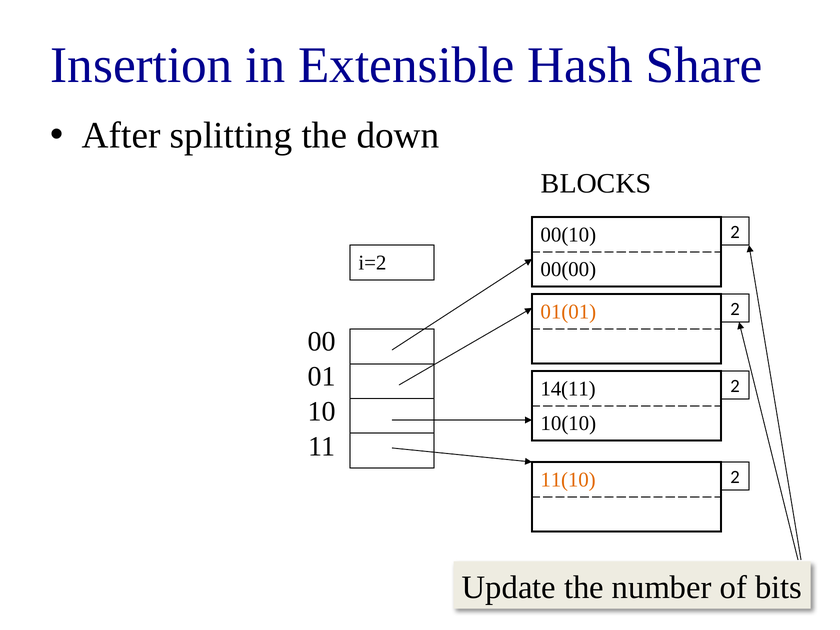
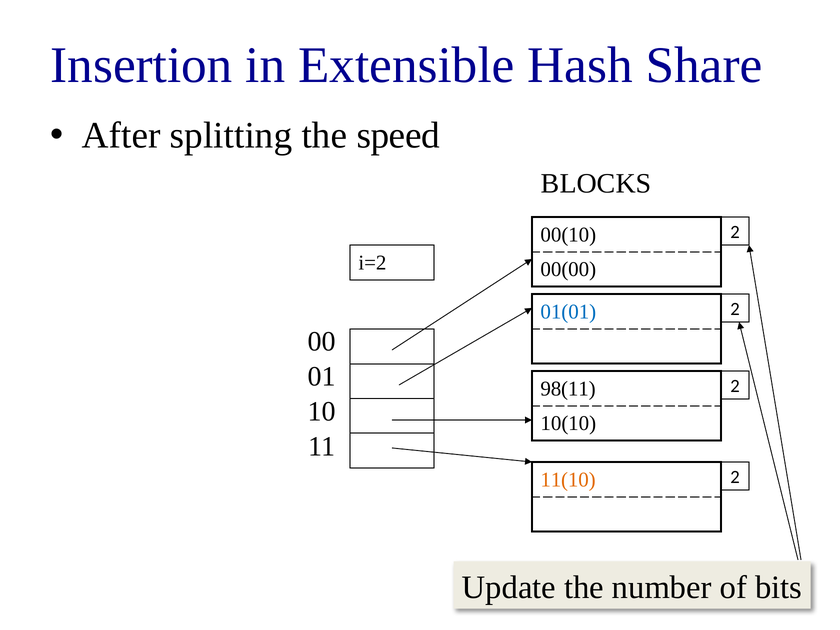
down: down -> speed
01(01 colour: orange -> blue
14(11: 14(11 -> 98(11
